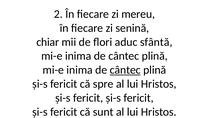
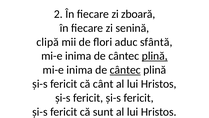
mereu: mereu -> zboară
chiar: chiar -> clipă
plină at (155, 56) underline: none -> present
spre: spre -> cânt
